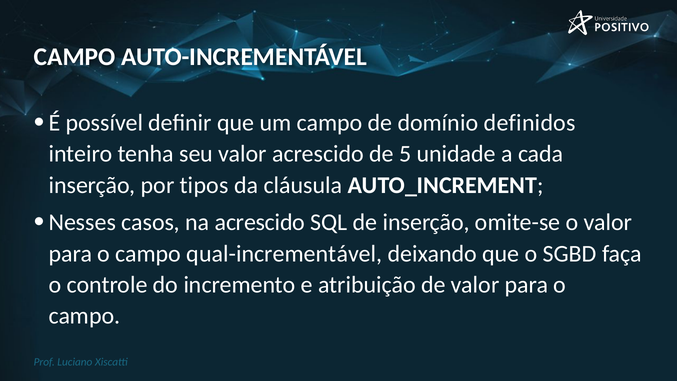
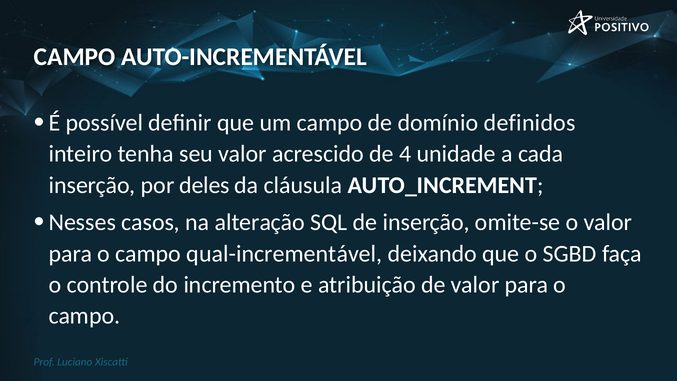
5: 5 -> 4
tipos: tipos -> deles
na acrescido: acrescido -> alteração
